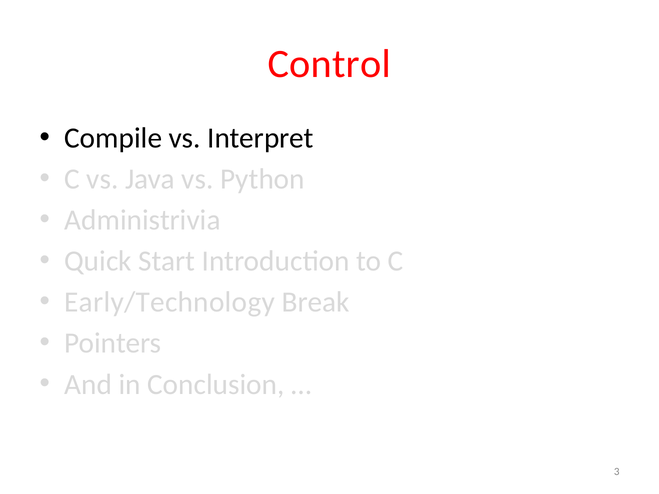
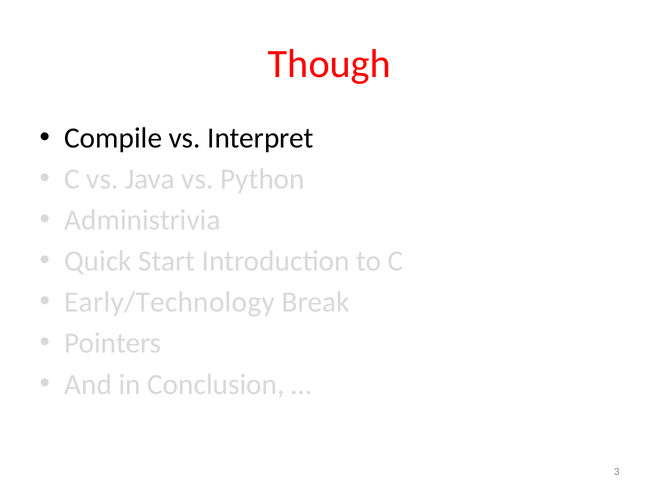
Control: Control -> Though
